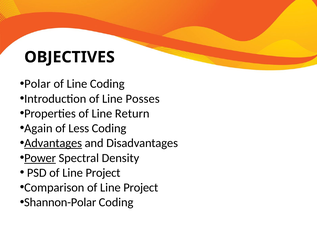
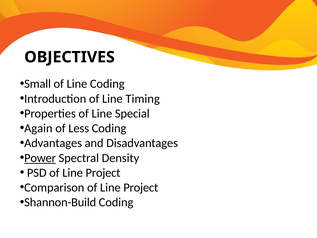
Polar: Polar -> Small
Posses: Posses -> Timing
Return: Return -> Special
Advantages underline: present -> none
Shannon-Polar: Shannon-Polar -> Shannon-Build
